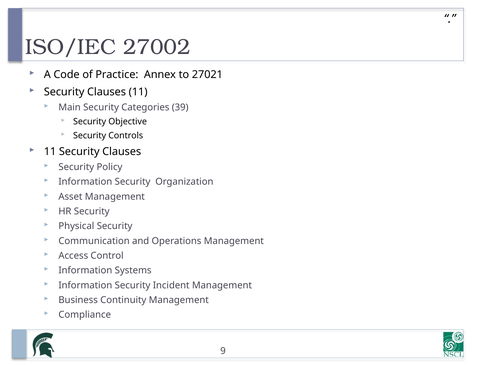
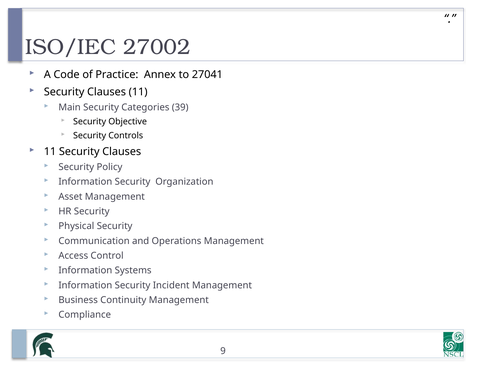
27021: 27021 -> 27041
